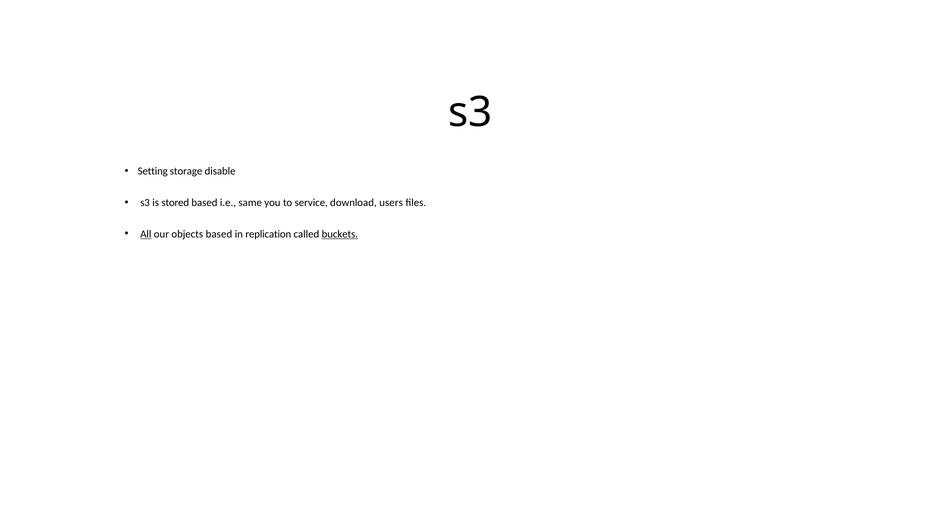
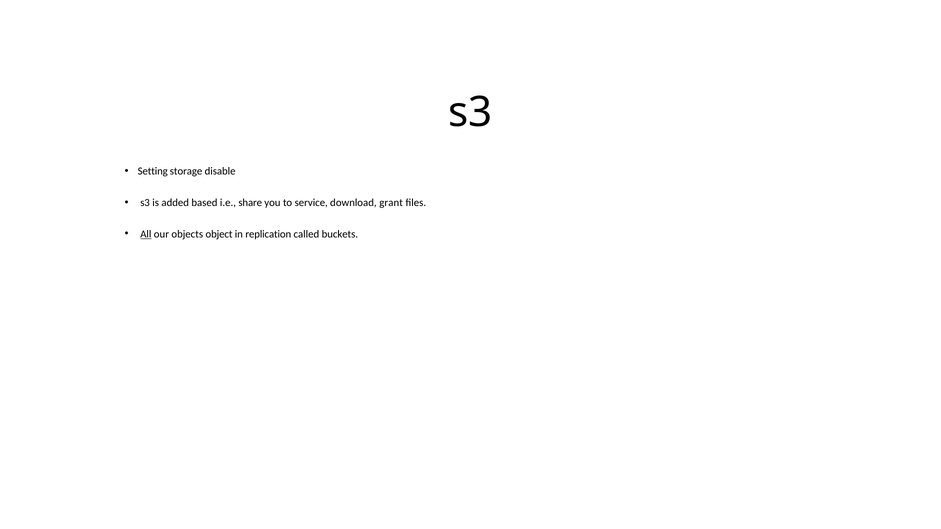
stored: stored -> added
same: same -> share
users: users -> grant
objects based: based -> object
buckets underline: present -> none
